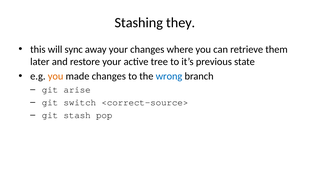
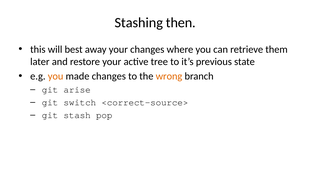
they: they -> then
sync: sync -> best
wrong colour: blue -> orange
